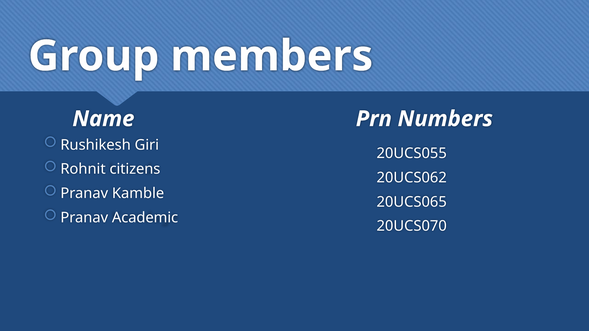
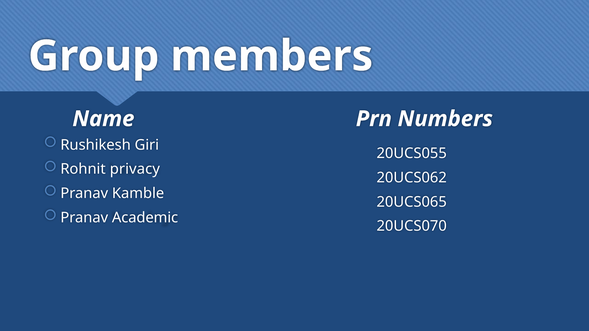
citizens: citizens -> privacy
